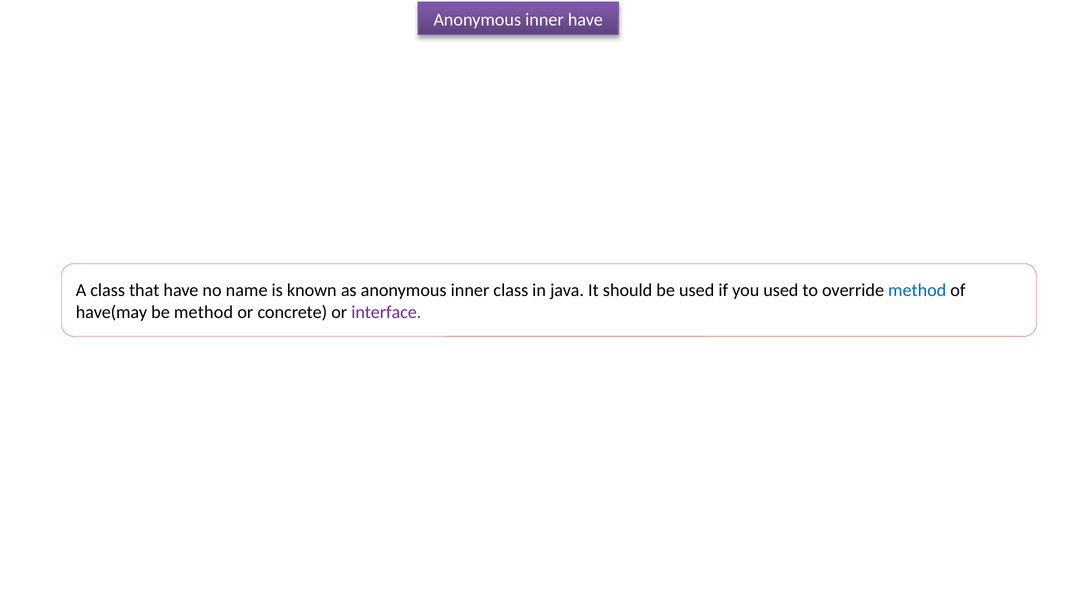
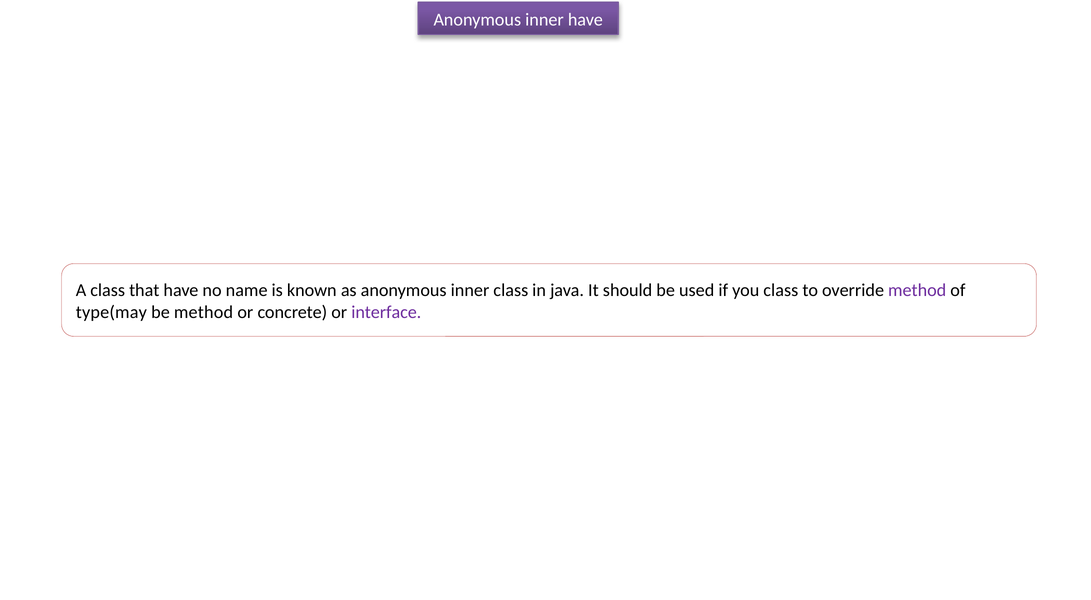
you used: used -> class
method at (917, 290) colour: blue -> purple
have(may: have(may -> type(may
